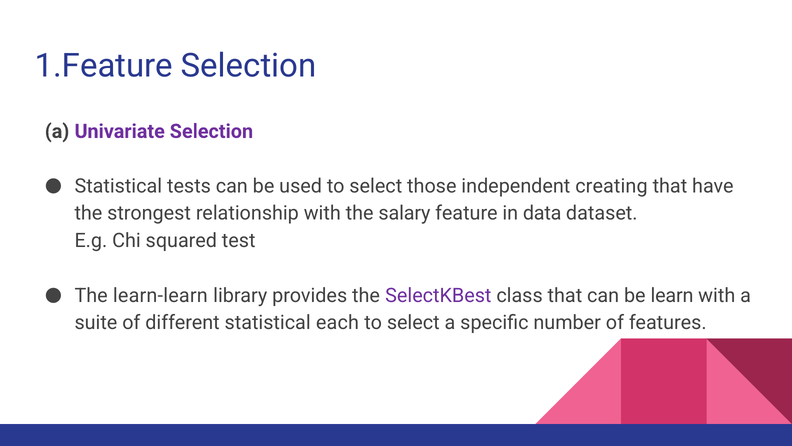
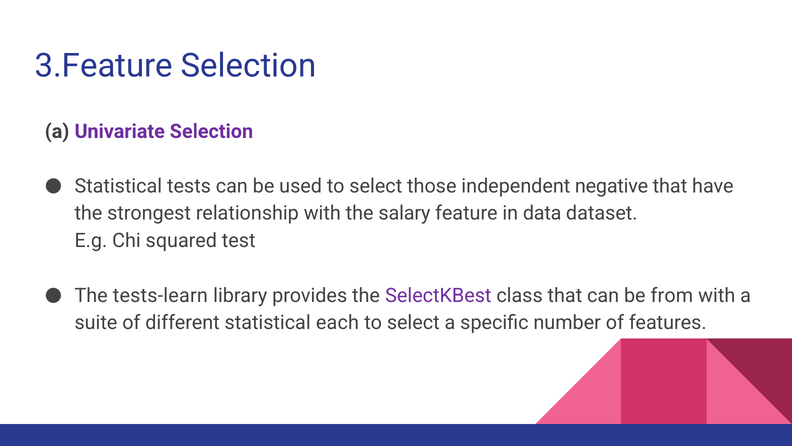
1.Feature: 1.Feature -> 3.Feature
creating: creating -> negative
learn-learn: learn-learn -> tests-learn
learn: learn -> from
